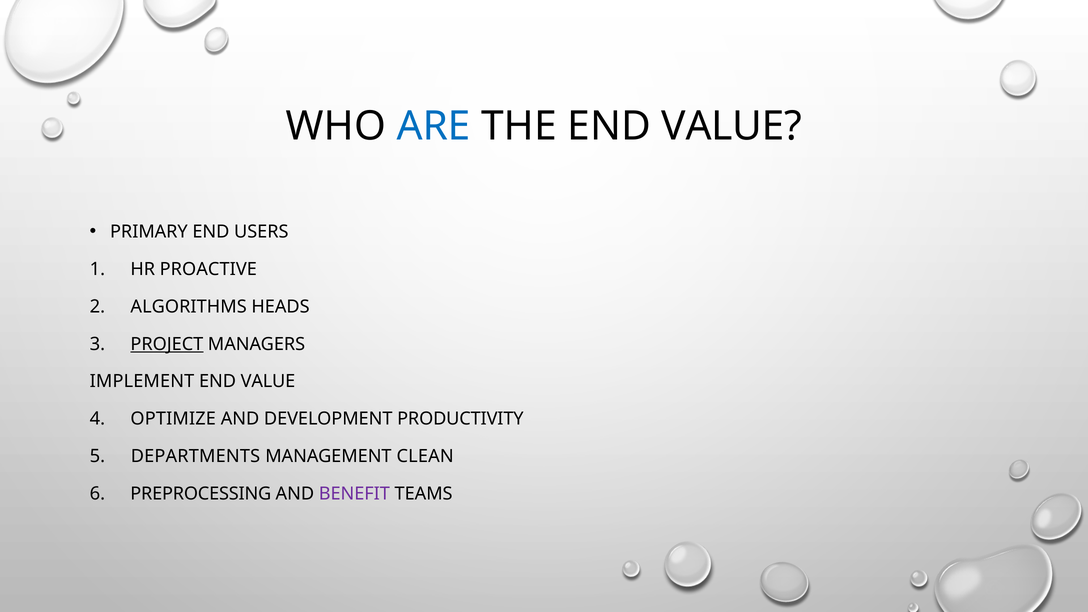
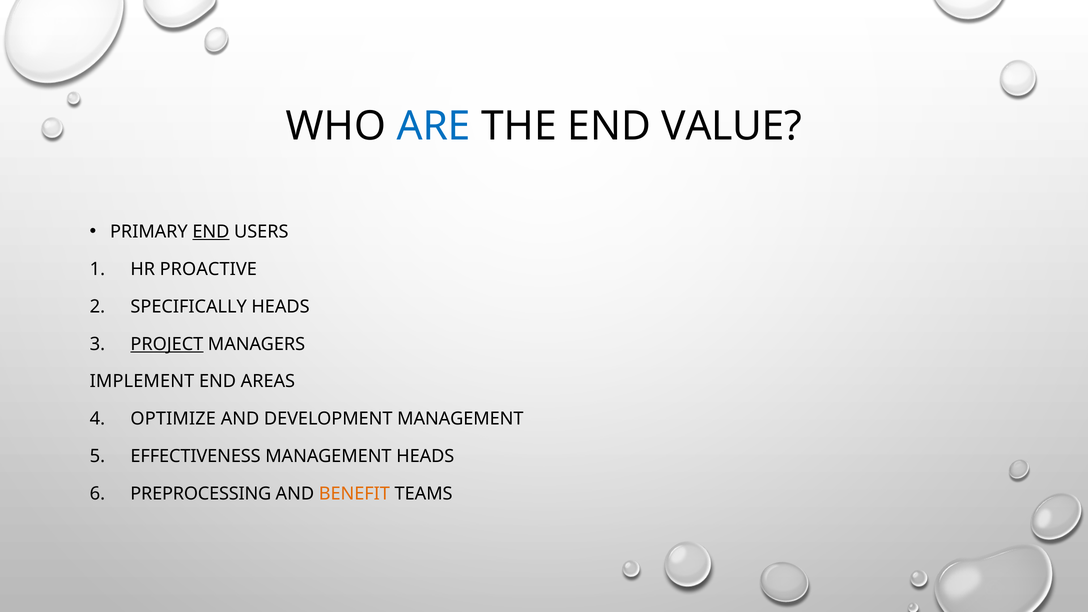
END at (211, 232) underline: none -> present
ALGORITHMS: ALGORITHMS -> SPECIFICALLY
VALUE at (268, 381): VALUE -> AREAS
DEVELOPMENT PRODUCTIVITY: PRODUCTIVITY -> MANAGEMENT
DEPARTMENTS: DEPARTMENTS -> EFFECTIVENESS
MANAGEMENT CLEAN: CLEAN -> HEADS
BENEFIT colour: purple -> orange
